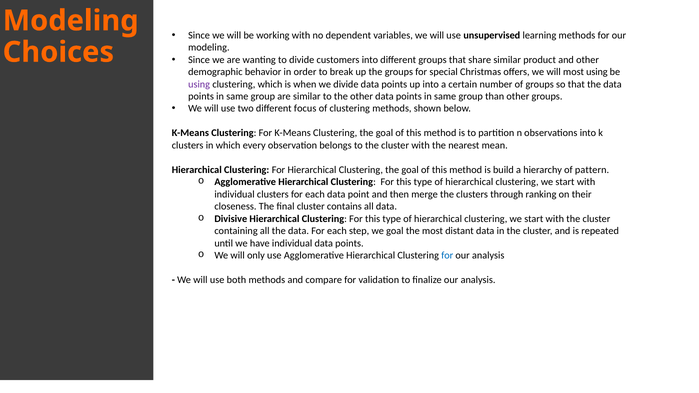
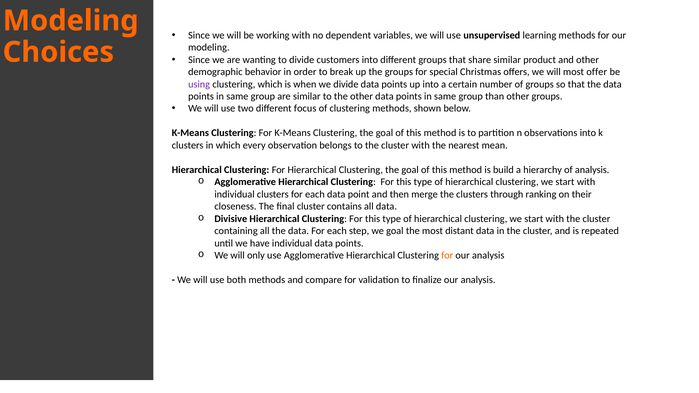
most using: using -> offer
of pattern: pattern -> analysis
for at (447, 256) colour: blue -> orange
